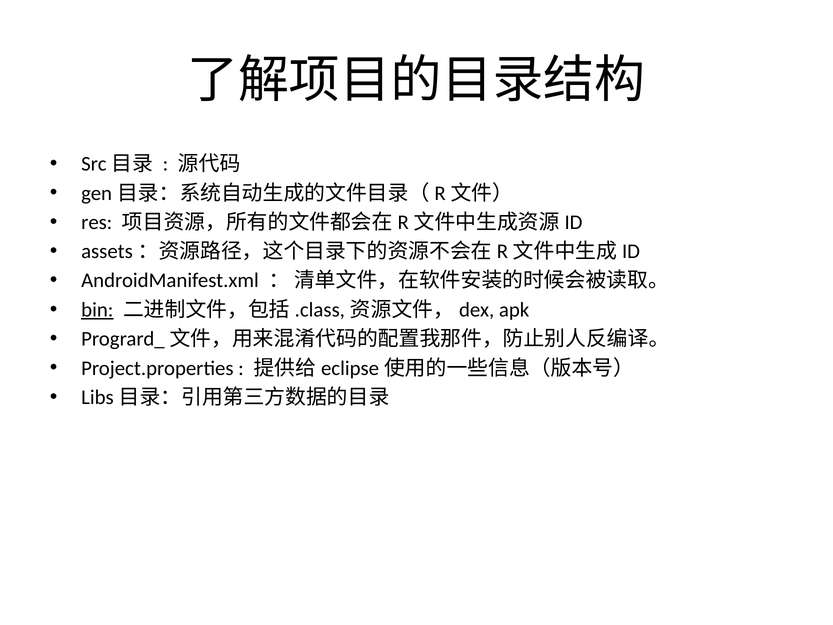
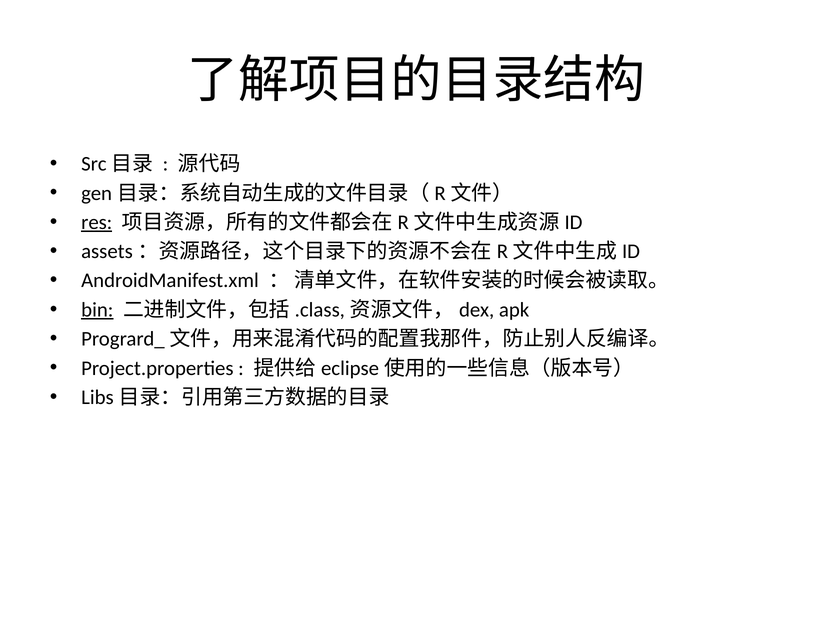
res underline: none -> present
